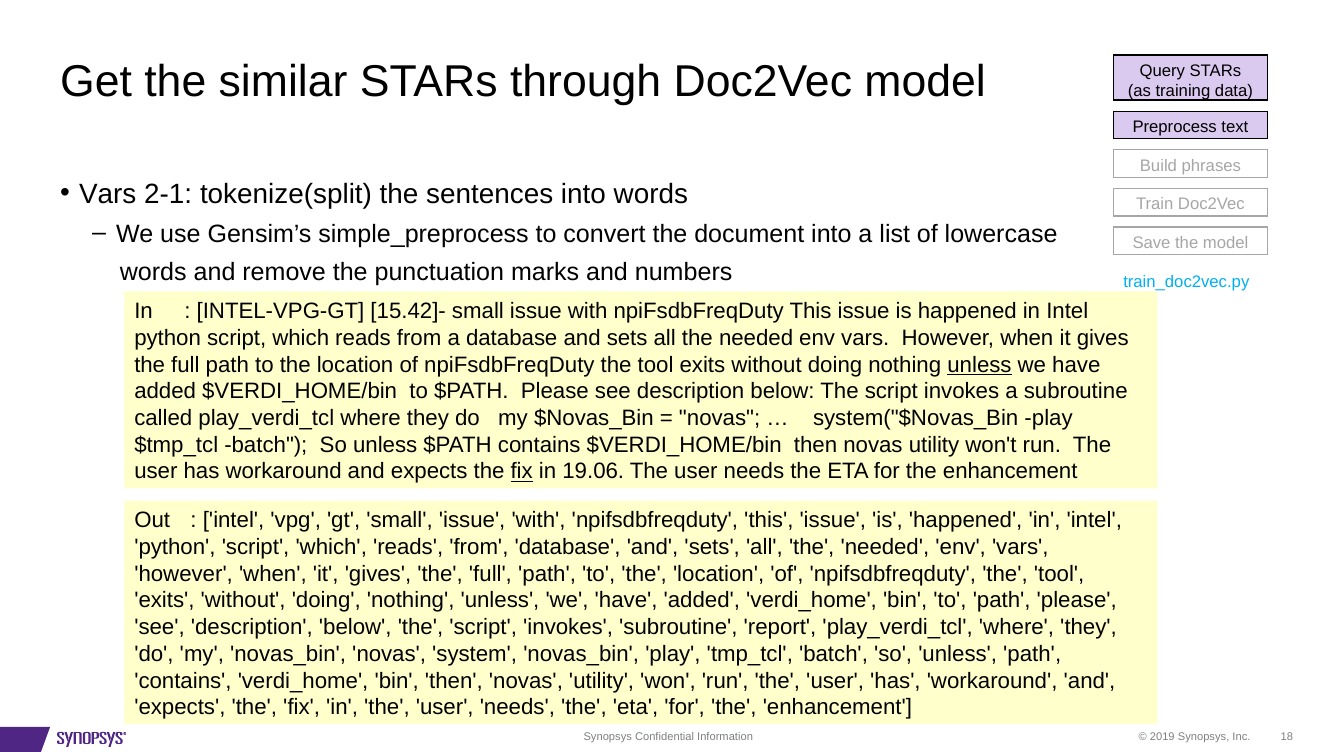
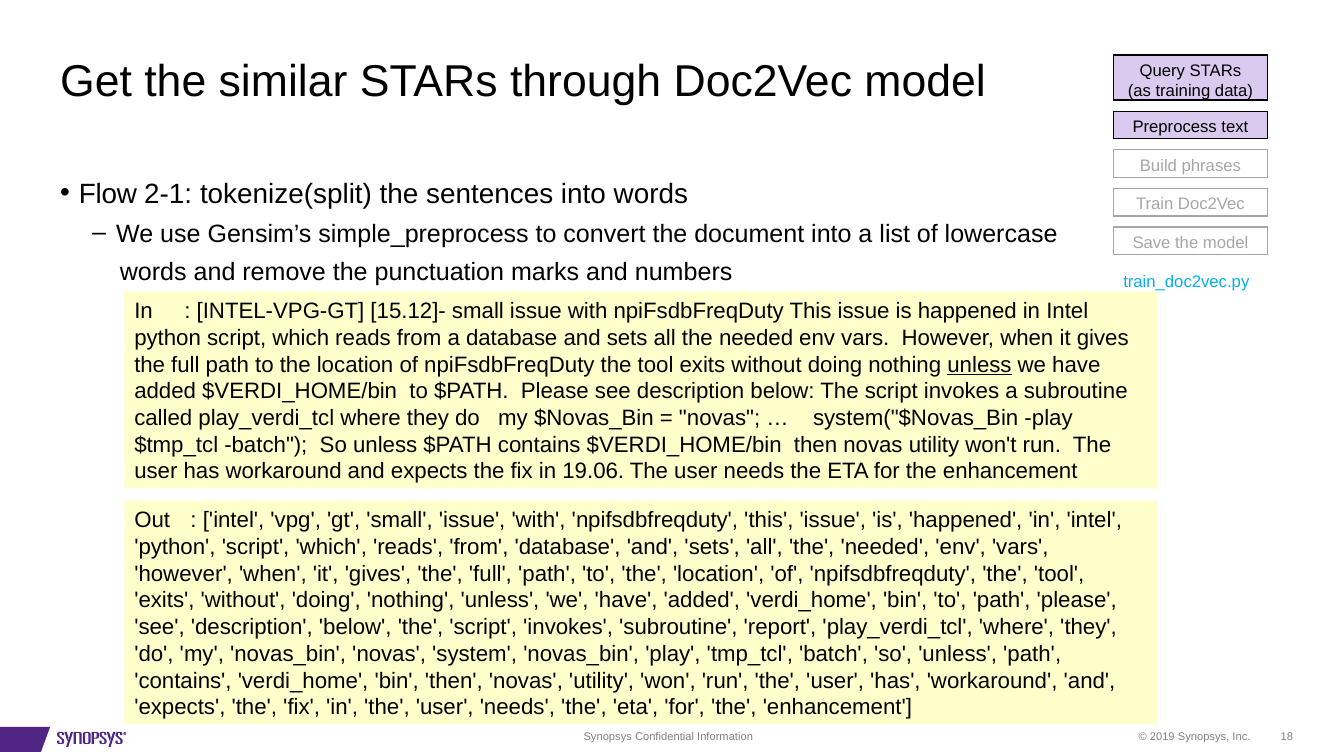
Vars at (108, 194): Vars -> Flow
15.42]-: 15.42]- -> 15.12]-
fix at (522, 472) underline: present -> none
